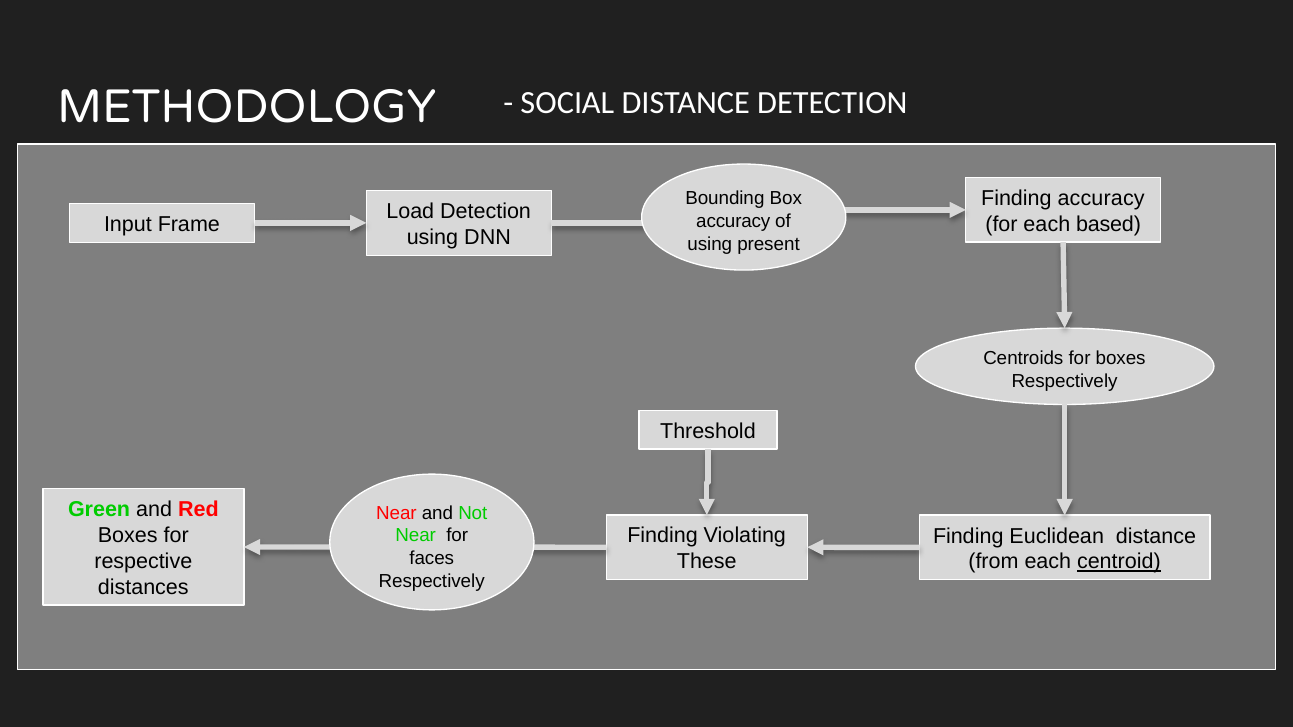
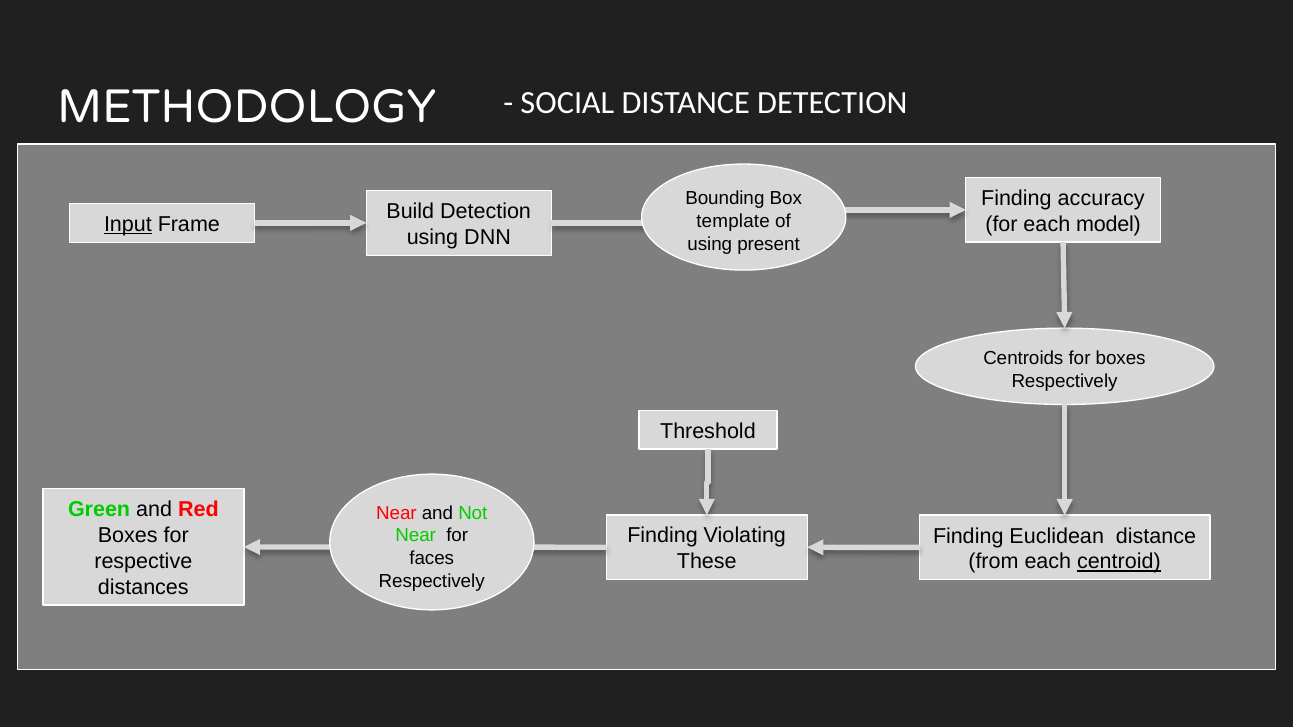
Load: Load -> Build
accuracy at (733, 221): accuracy -> template
based: based -> model
Input underline: none -> present
